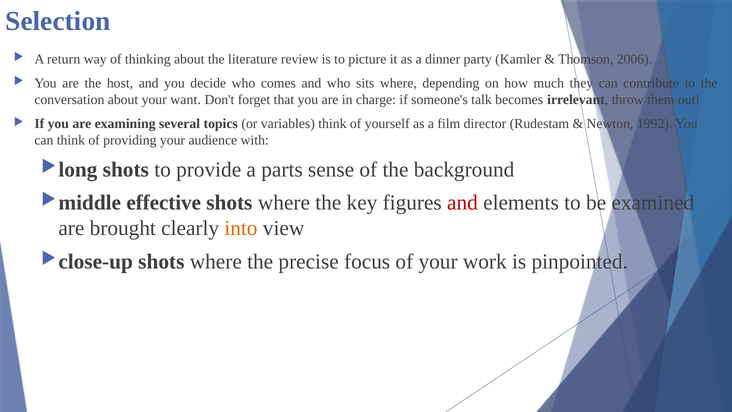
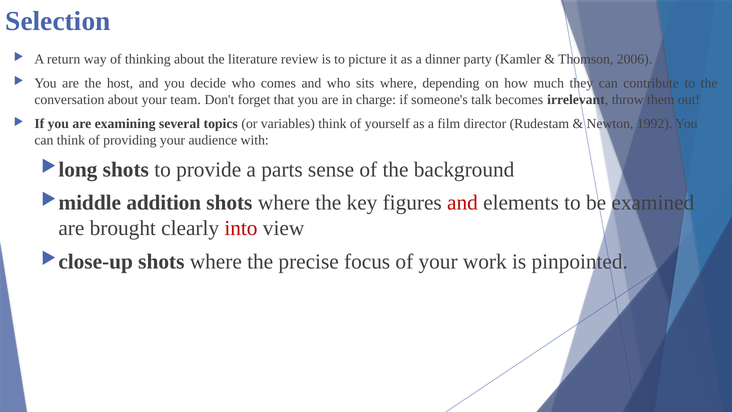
want: want -> team
effective: effective -> addition
into colour: orange -> red
